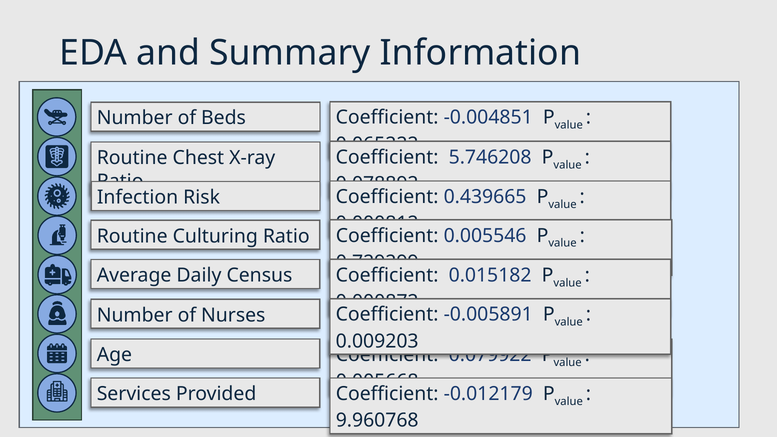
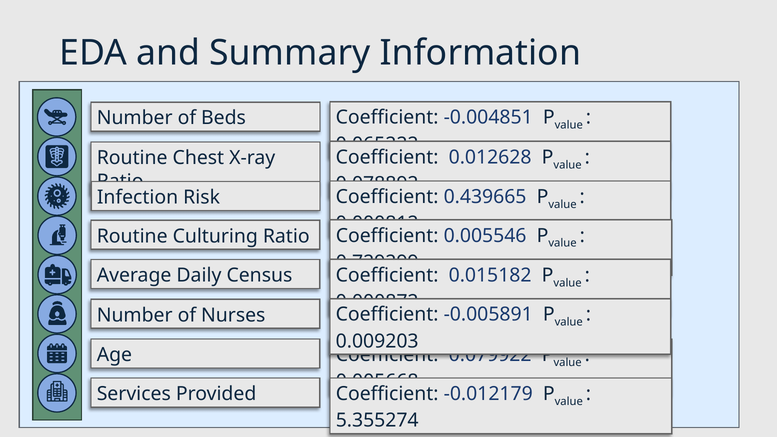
5.746208: 5.746208 -> 0.012628
9.960768: 9.960768 -> 5.355274
